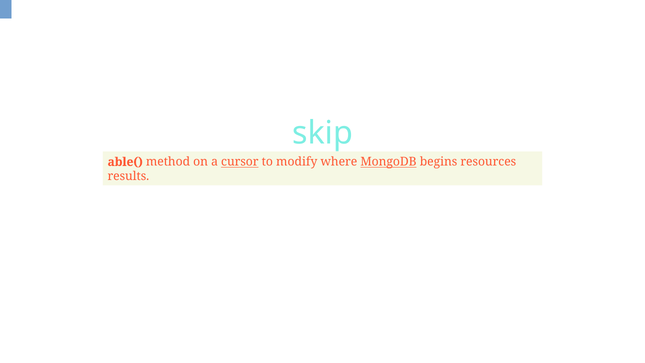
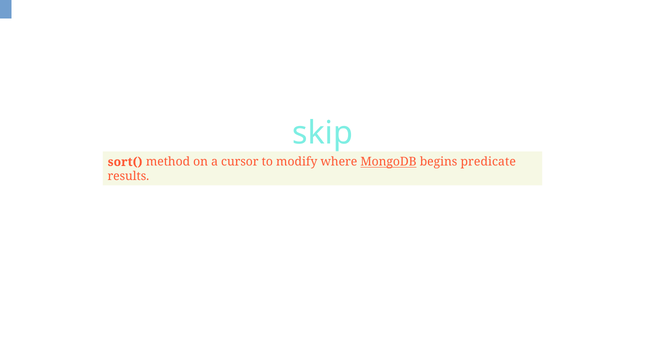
able(: able( -> sort(
cursor underline: present -> none
resources: resources -> predicate
